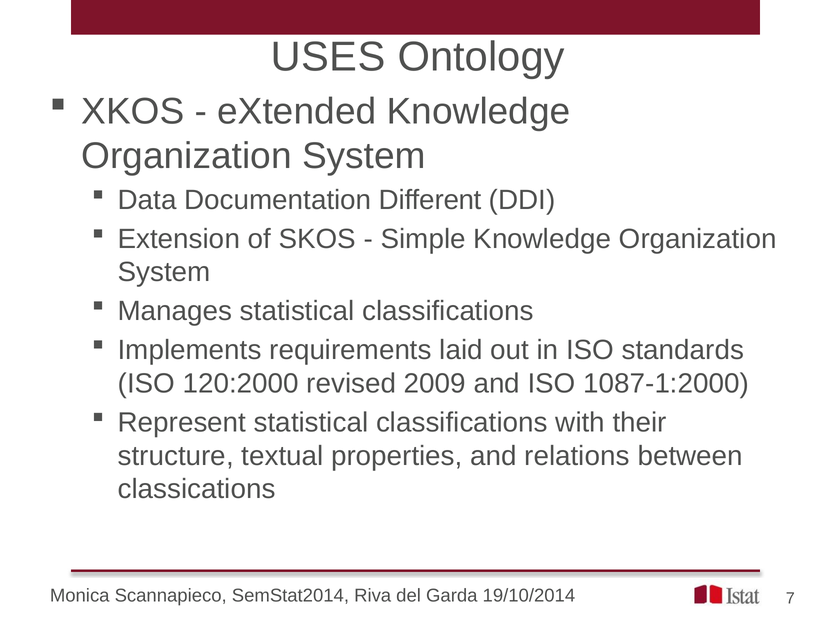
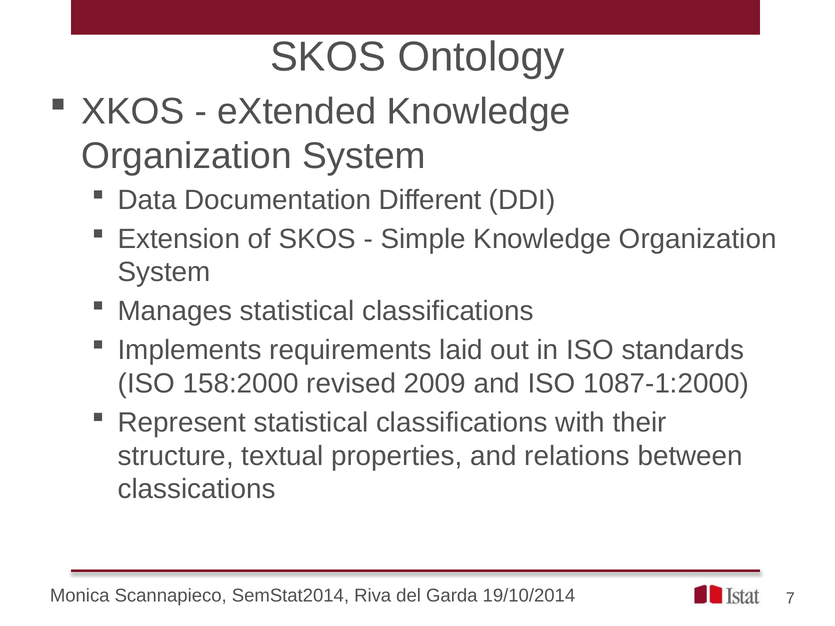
USES at (328, 57): USES -> SKOS
120:2000: 120:2000 -> 158:2000
